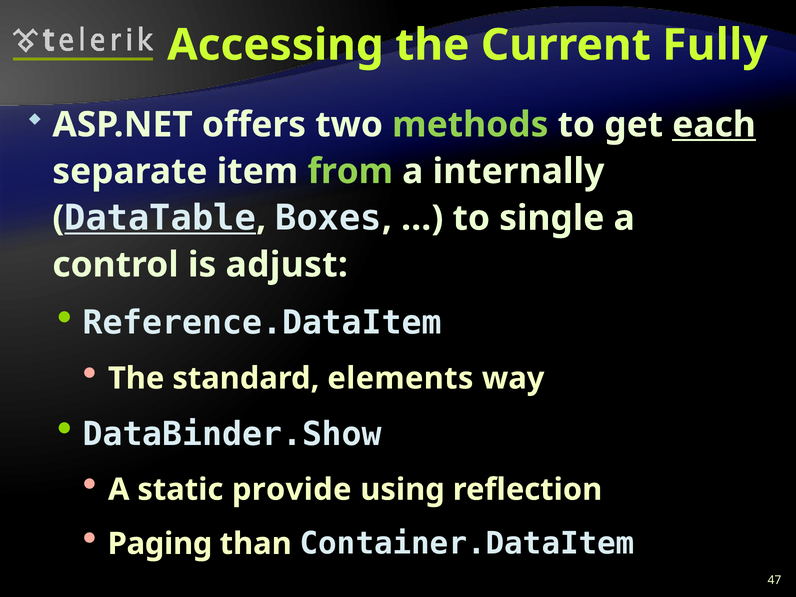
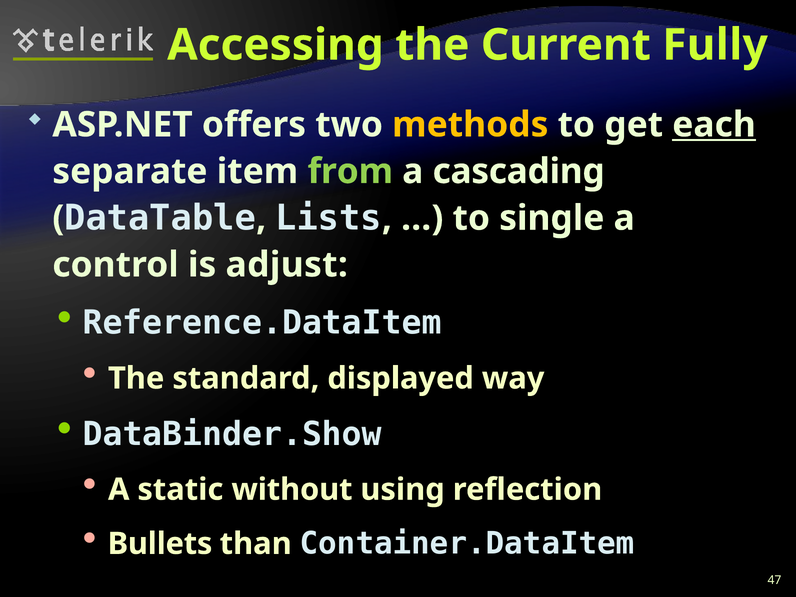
methods colour: light green -> yellow
internally: internally -> cascading
DataTable underline: present -> none
Boxes: Boxes -> Lists
elements: elements -> displayed
provide: provide -> without
Paging: Paging -> Bullets
